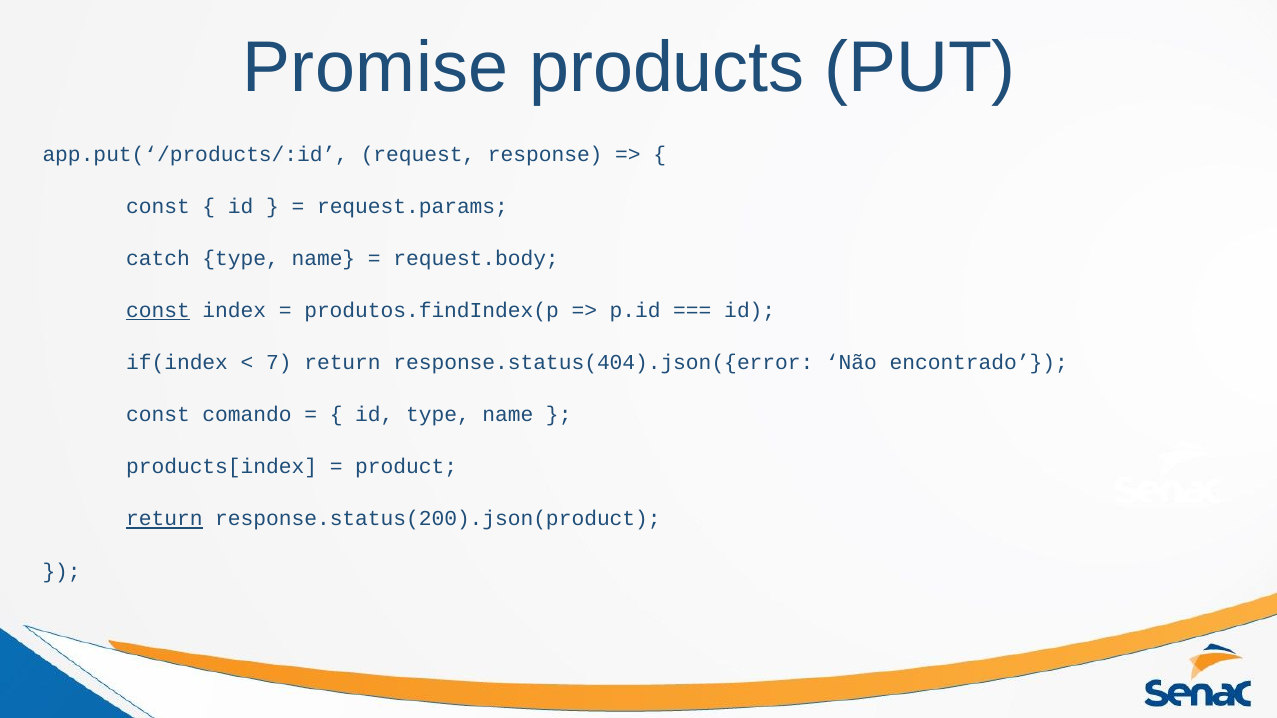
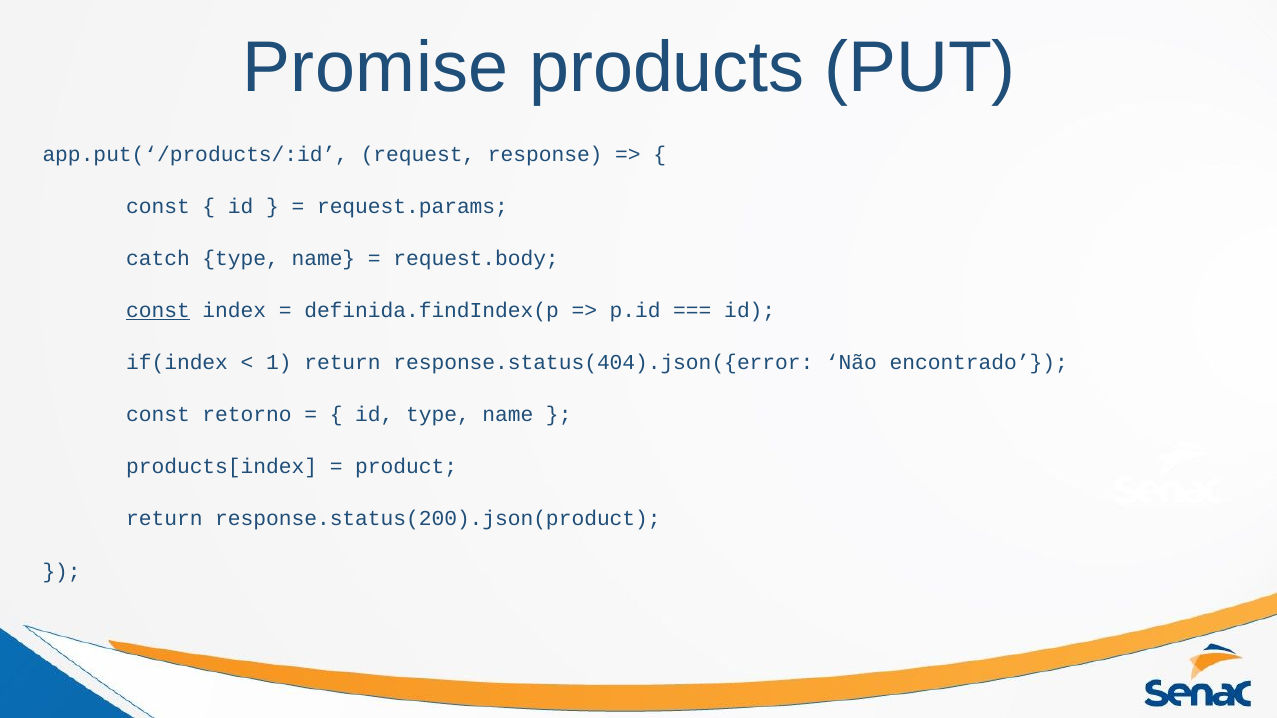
produtos.findIndex(p: produtos.findIndex(p -> definida.findIndex(p
7: 7 -> 1
comando: comando -> retorno
return at (164, 519) underline: present -> none
